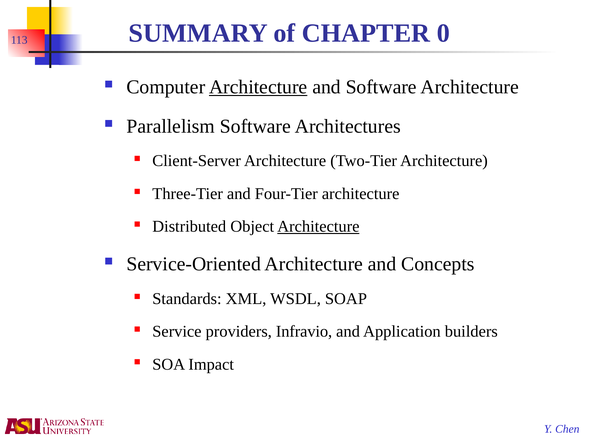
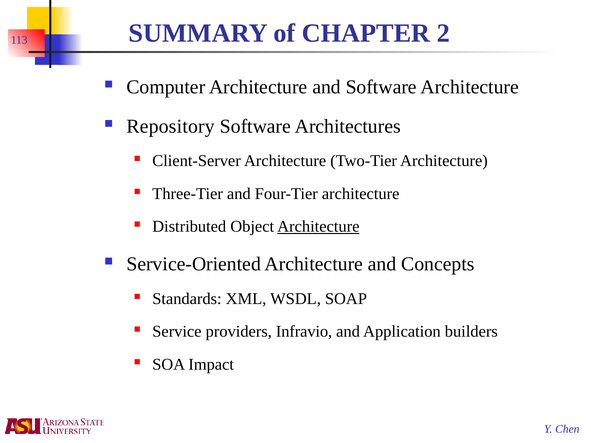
0: 0 -> 2
Architecture at (258, 87) underline: present -> none
Parallelism: Parallelism -> Repository
